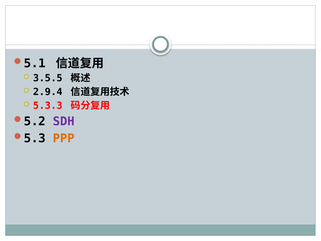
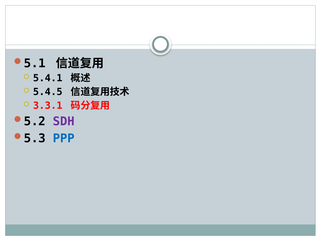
3.5.5: 3.5.5 -> 5.4.1
2.9.4: 2.9.4 -> 5.4.5
5.3.3: 5.3.3 -> 3.3.1
PPP colour: orange -> blue
